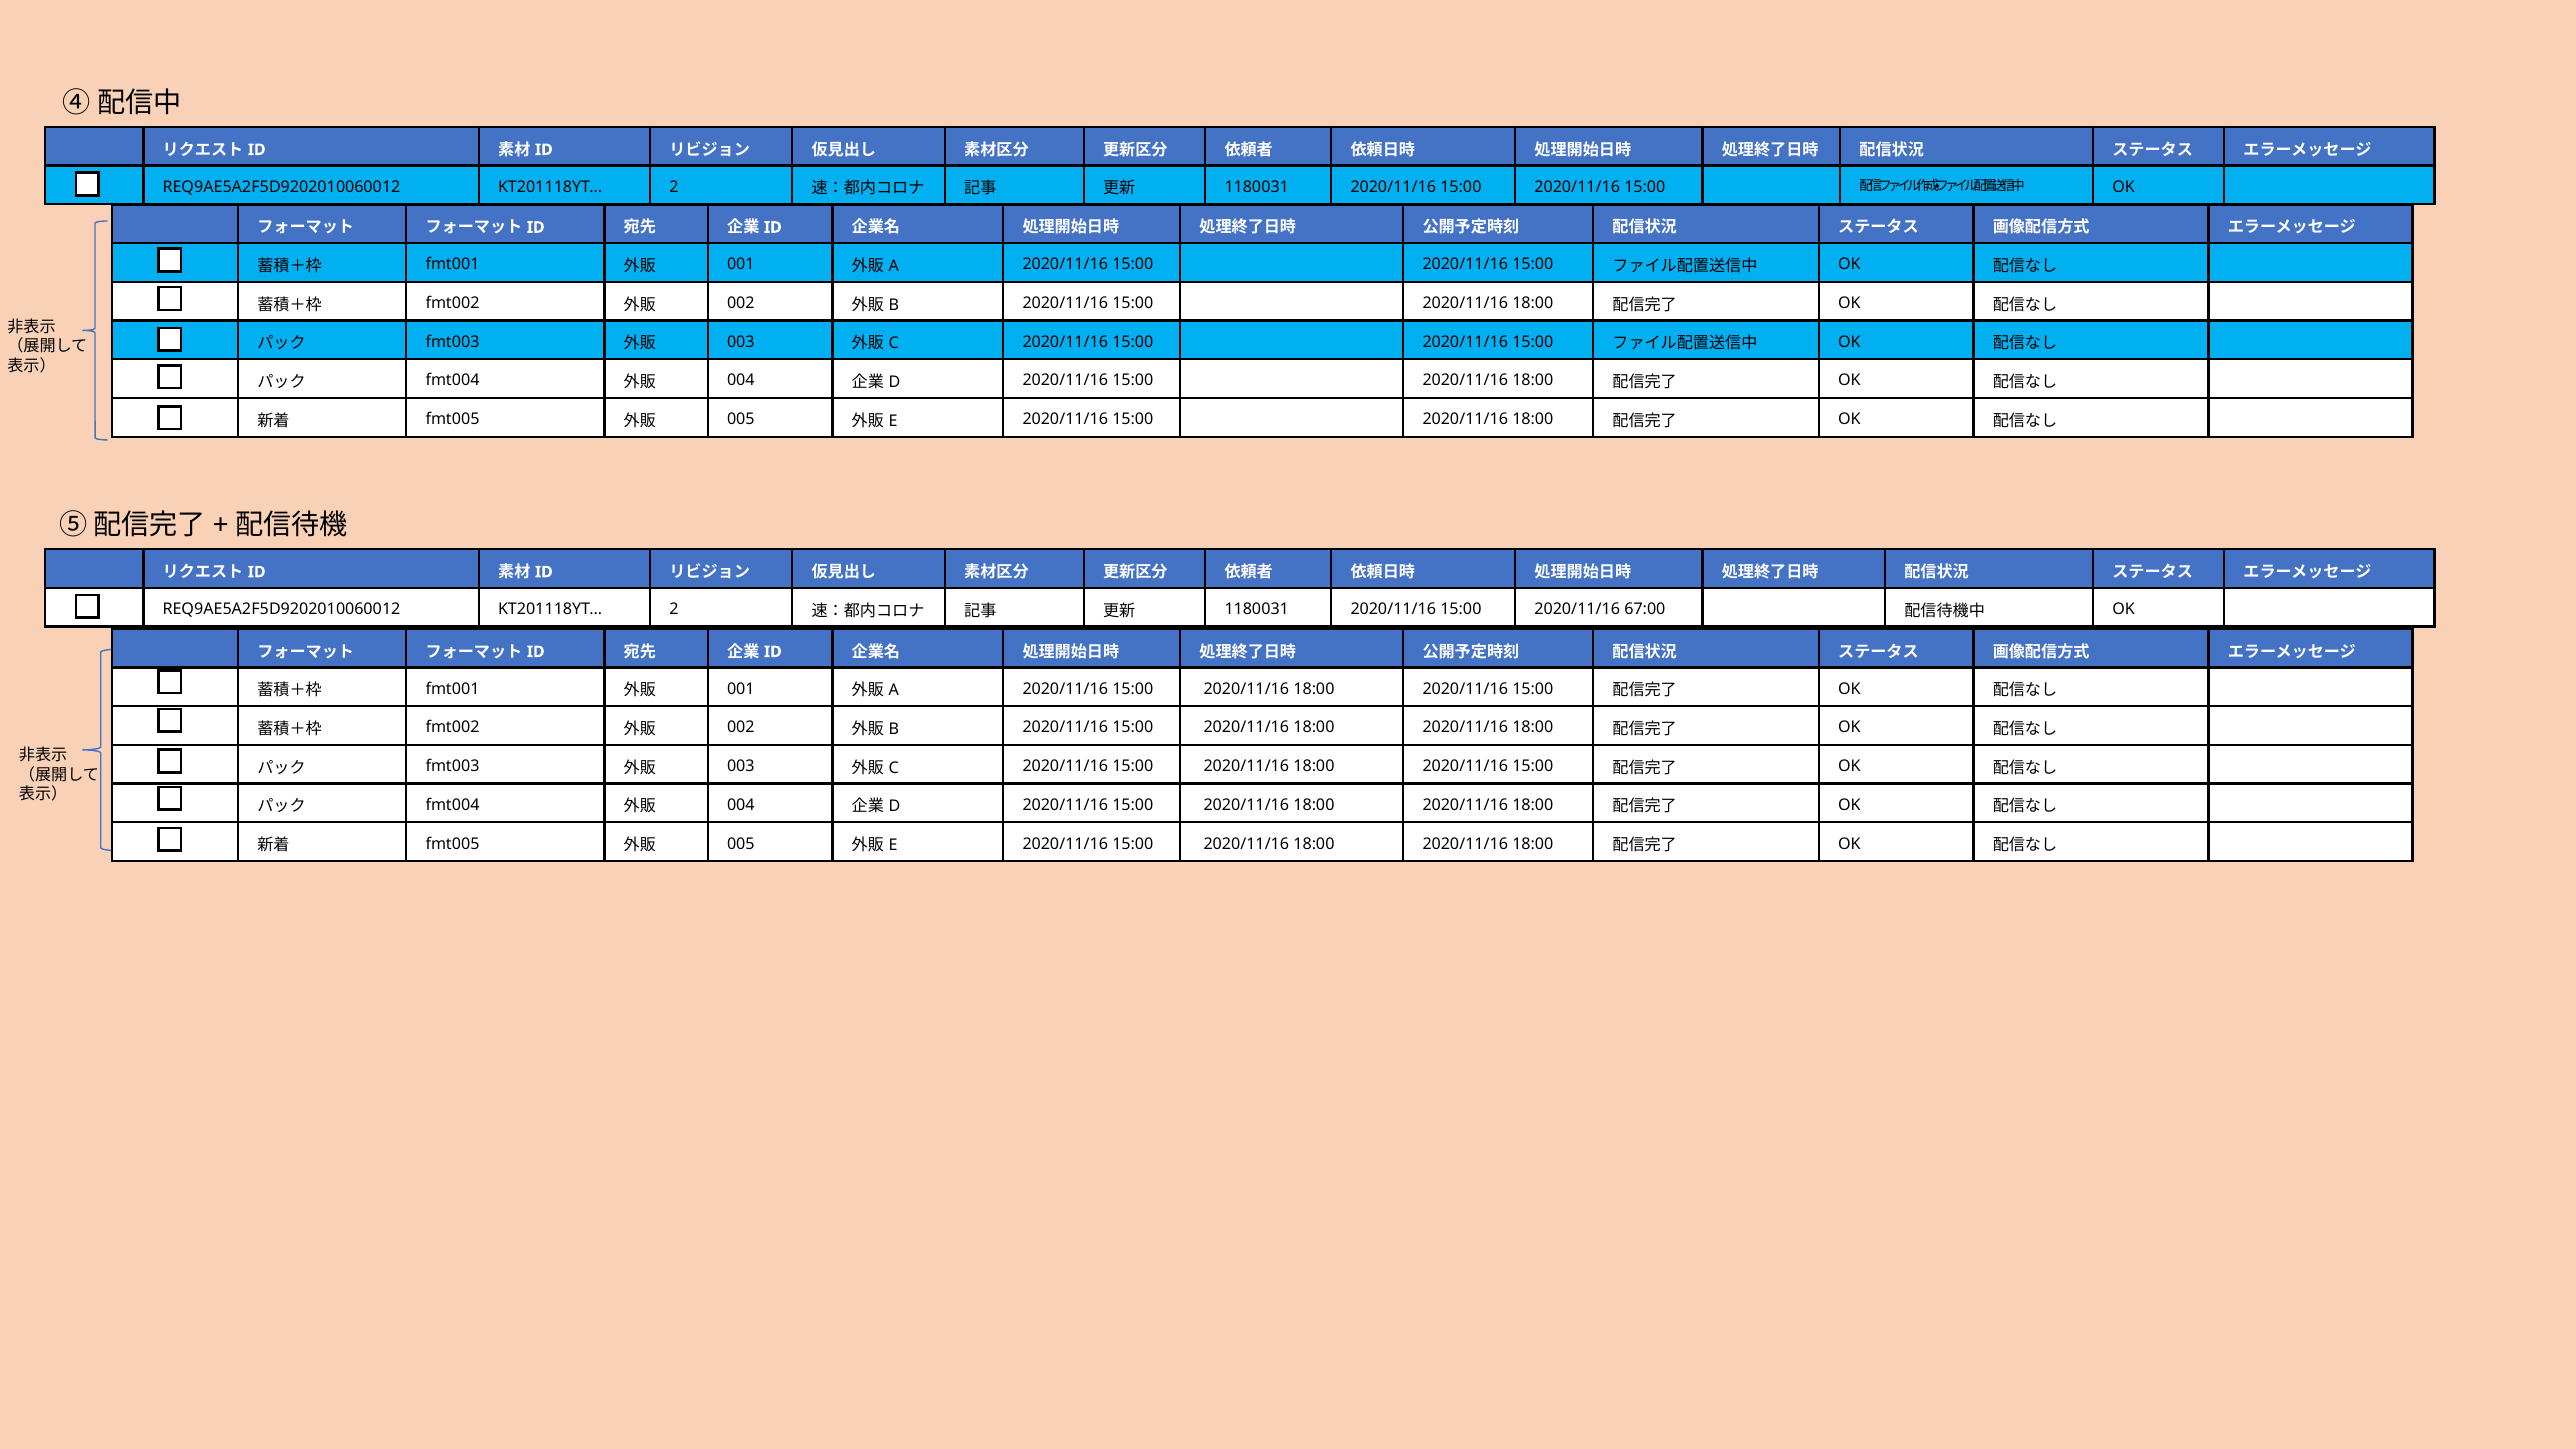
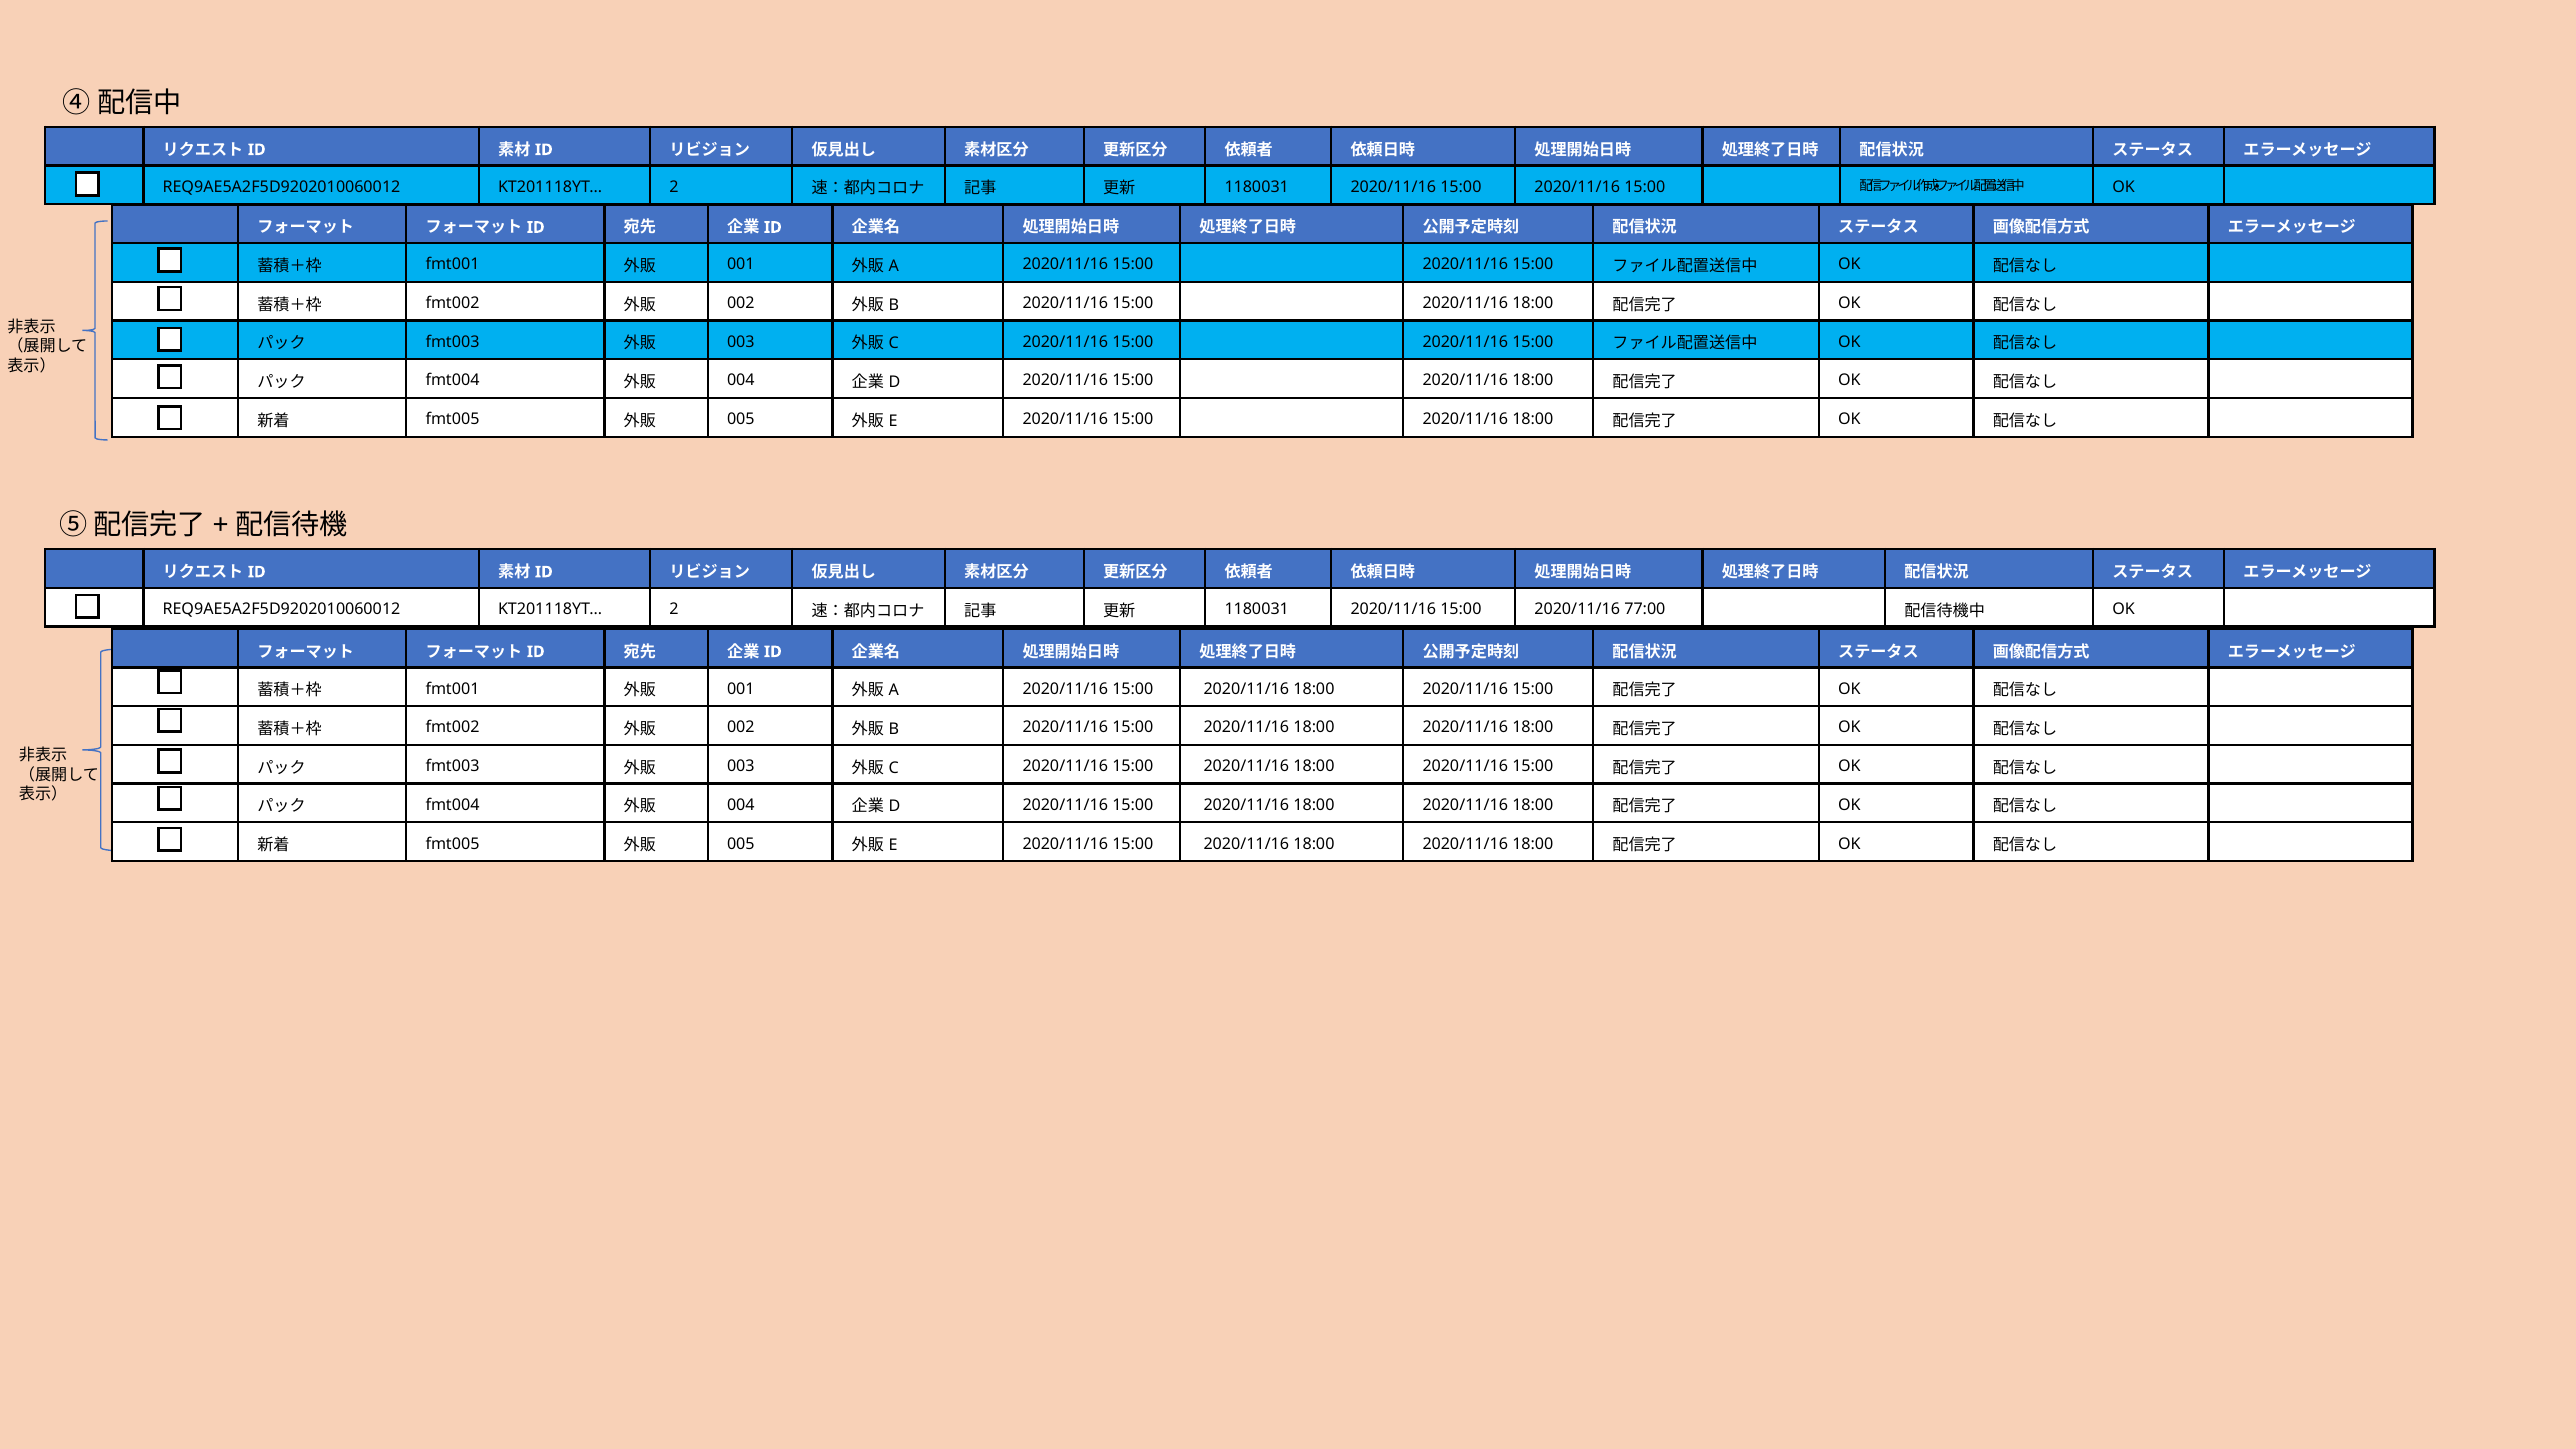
67:00: 67:00 -> 77:00
